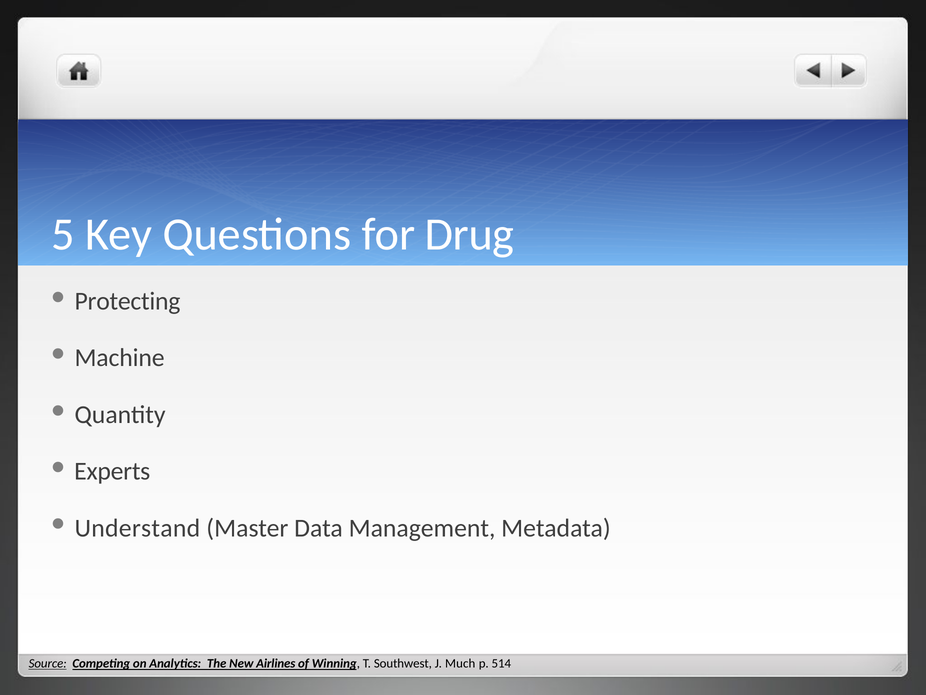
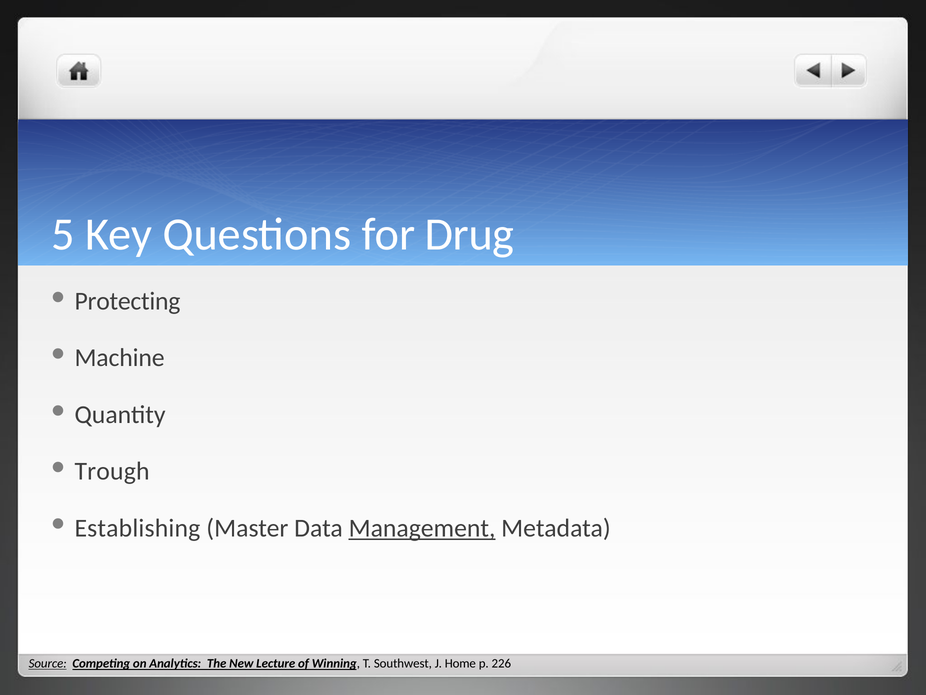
Experts: Experts -> Trough
Understand: Understand -> Establishing
Management underline: none -> present
Airlines: Airlines -> Lecture
Much: Much -> Home
514: 514 -> 226
